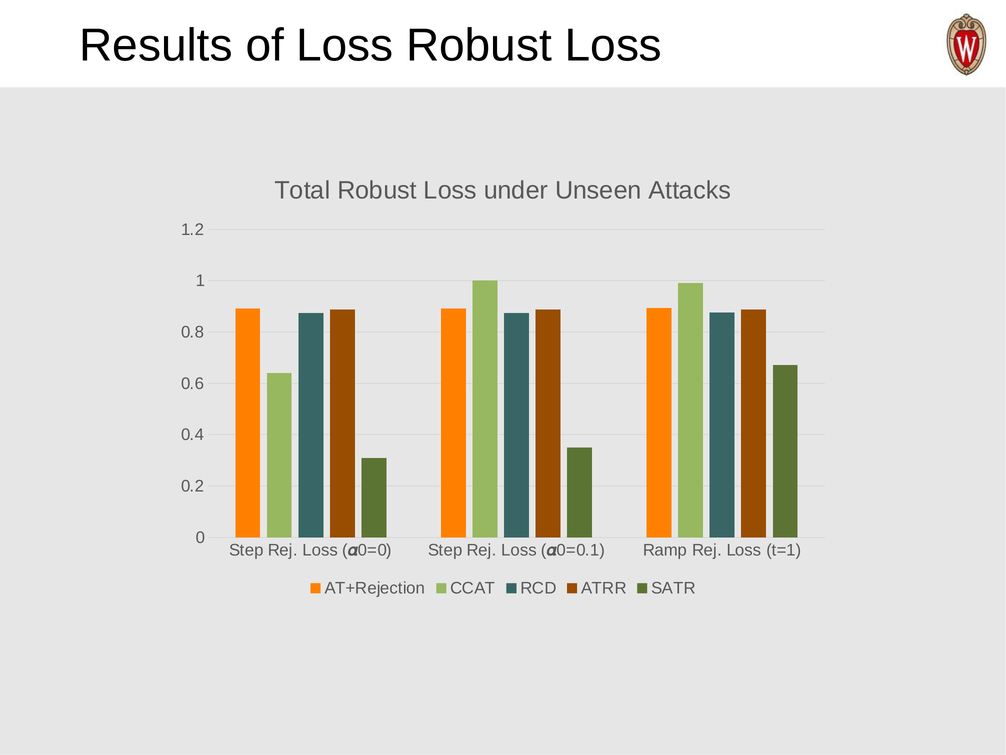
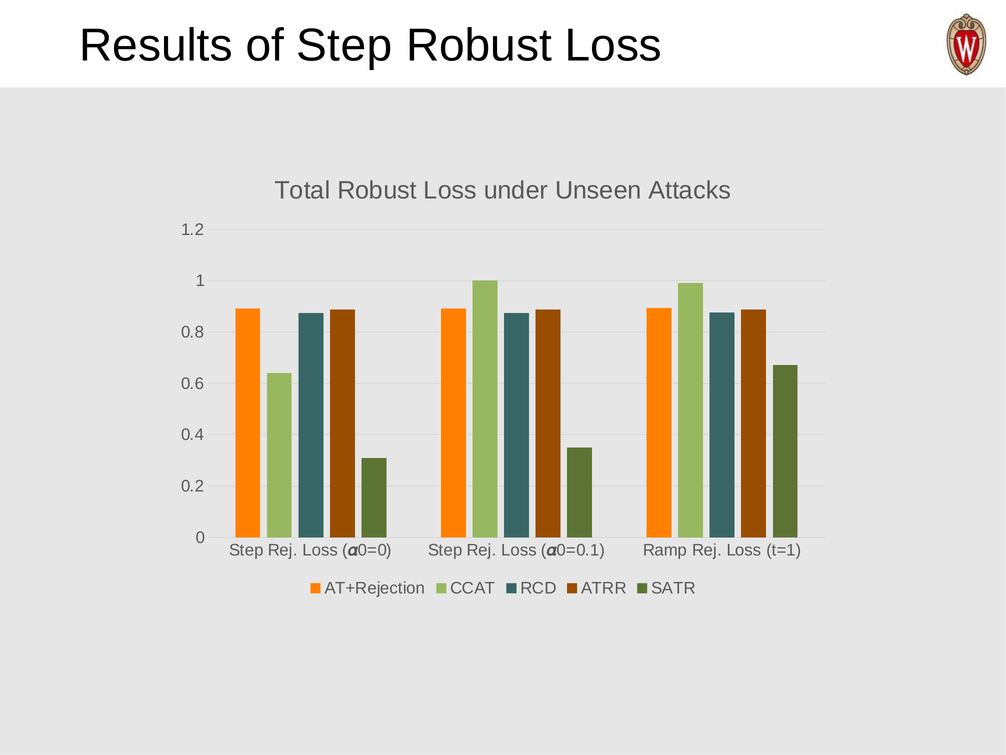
of Loss: Loss -> Step
